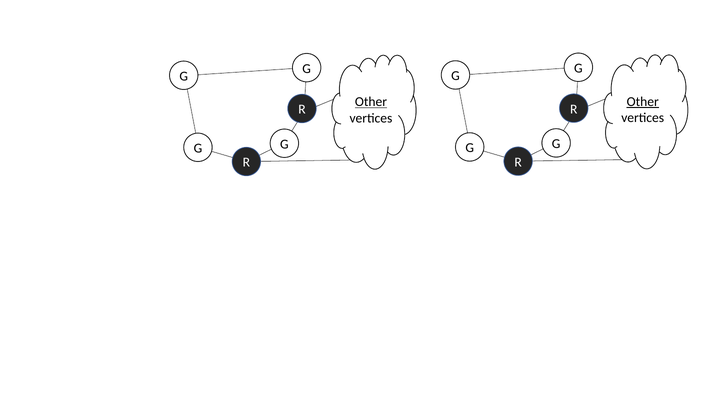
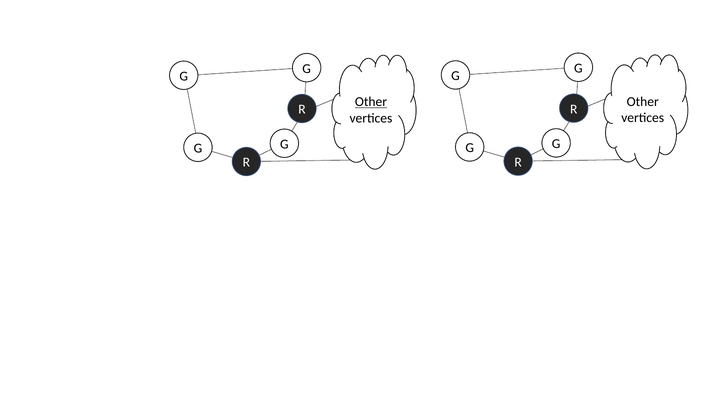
Other at (643, 102) underline: present -> none
